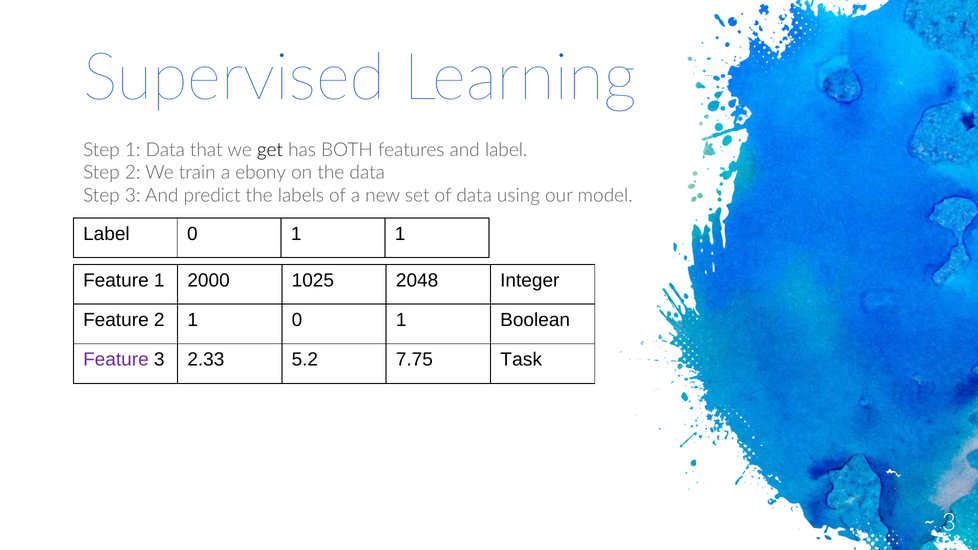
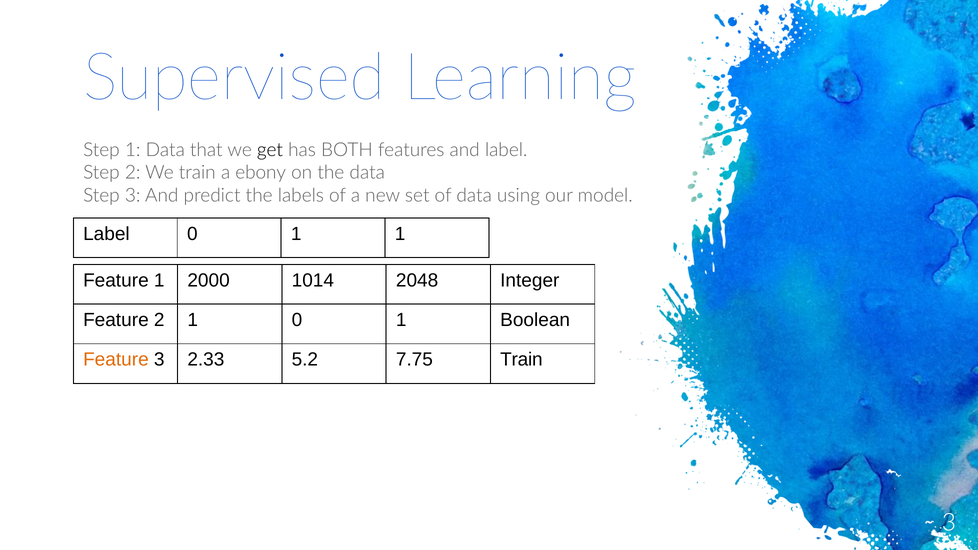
1025: 1025 -> 1014
Feature at (116, 360) colour: purple -> orange
7.75 Task: Task -> Train
